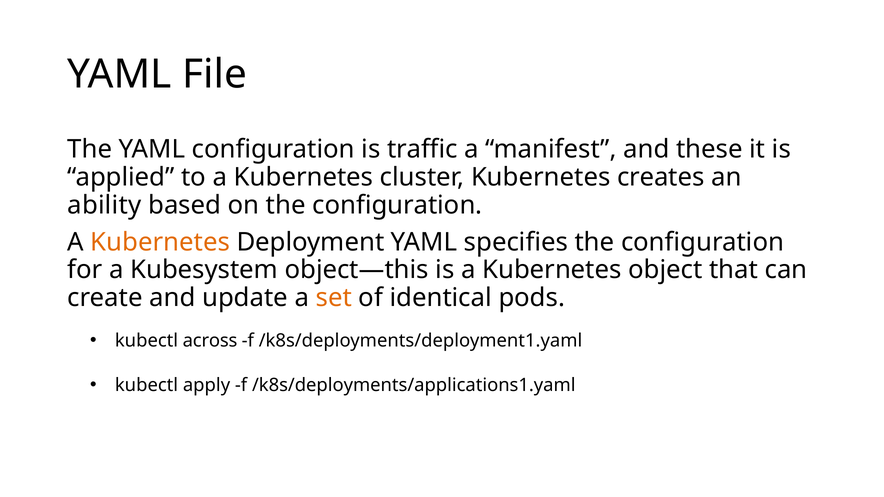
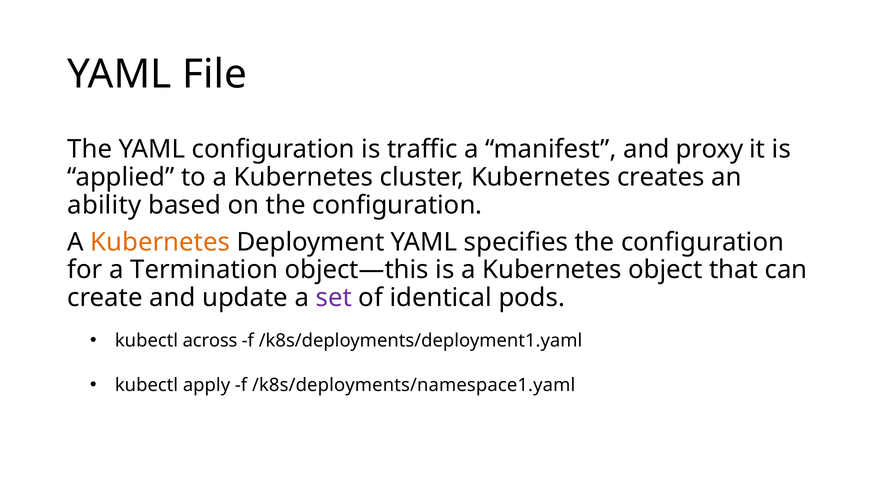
these: these -> proxy
Kubesystem: Kubesystem -> Termination
set colour: orange -> purple
/k8s/deployments/applications1.yaml: /k8s/deployments/applications1.yaml -> /k8s/deployments/namespace1.yaml
